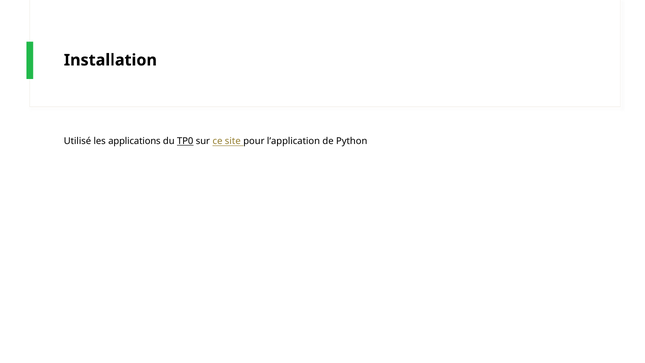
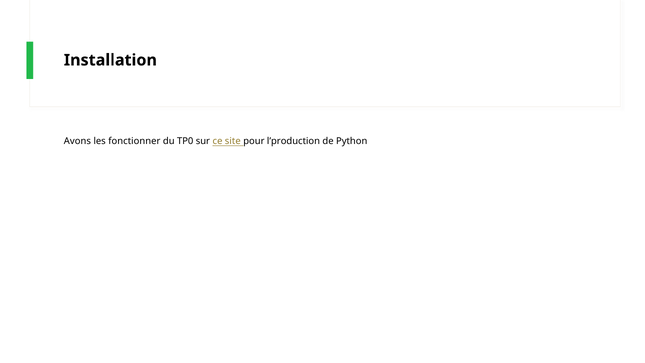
Utilisé: Utilisé -> Avons
applications: applications -> fonctionner
TP0 underline: present -> none
l’application: l’application -> l’production
